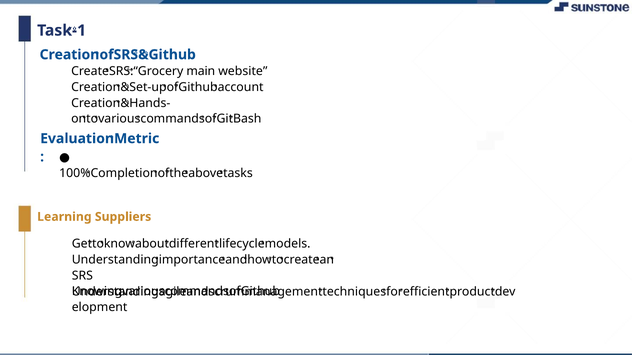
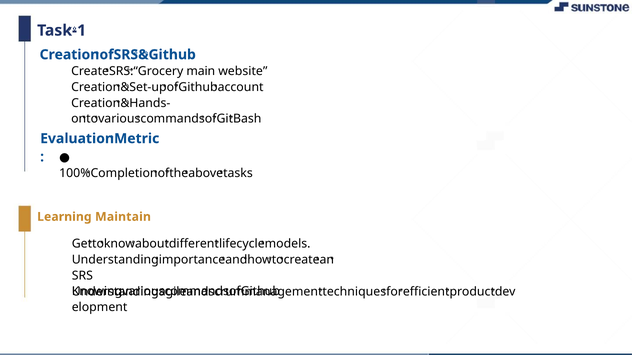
Suppliers: Suppliers -> Maintain
